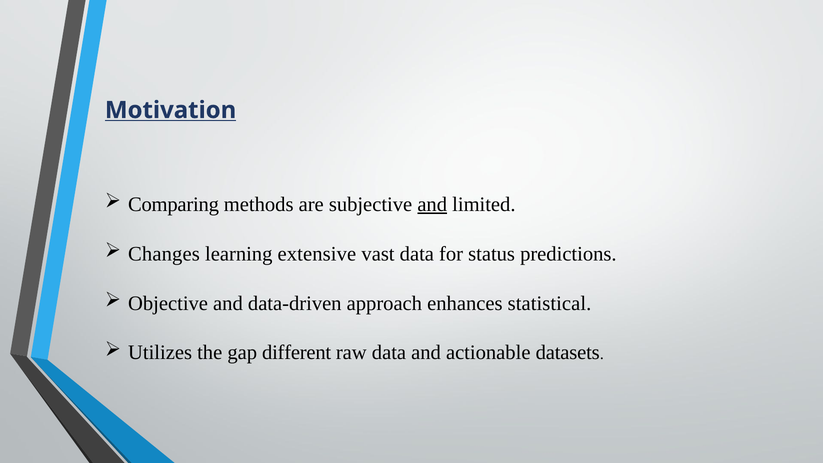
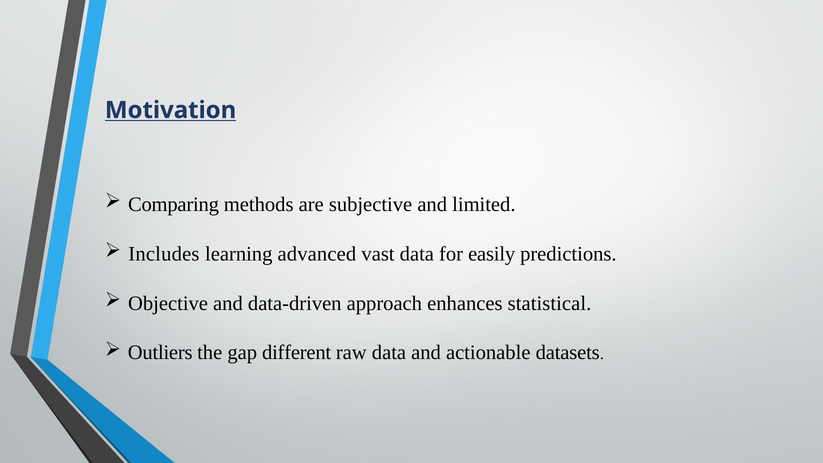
and at (432, 204) underline: present -> none
Changes: Changes -> Includes
extensive: extensive -> advanced
status: status -> easily
Utilizes: Utilizes -> Outliers
